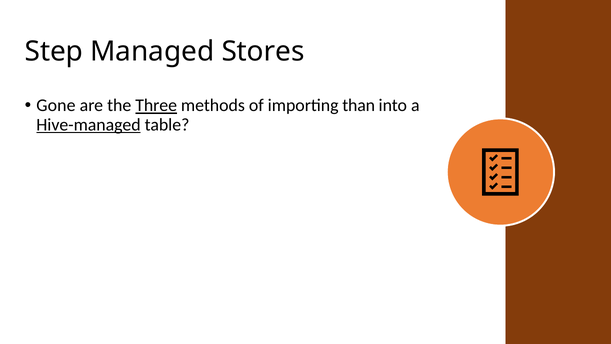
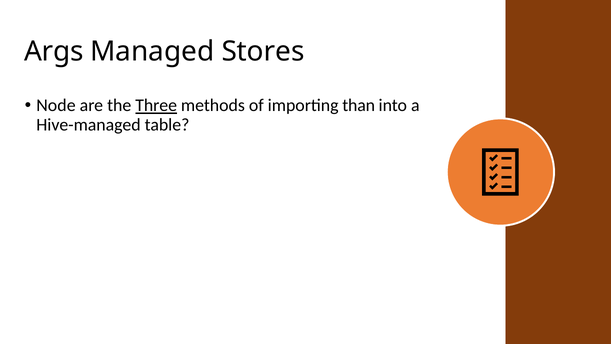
Step: Step -> Args
Gone: Gone -> Node
Hive-managed underline: present -> none
